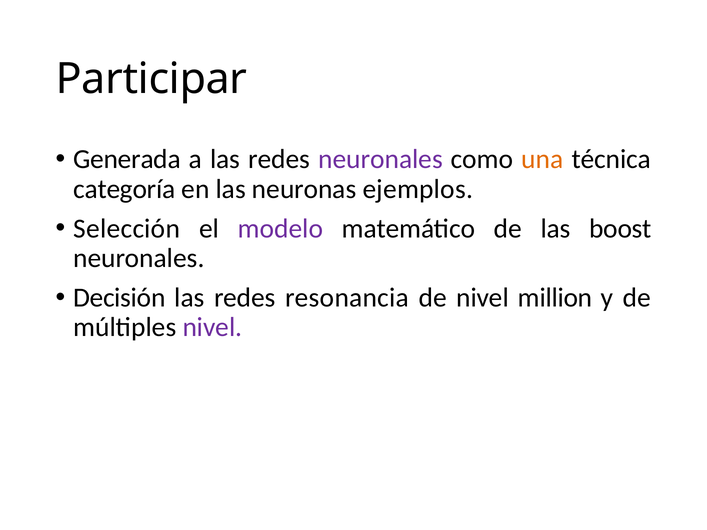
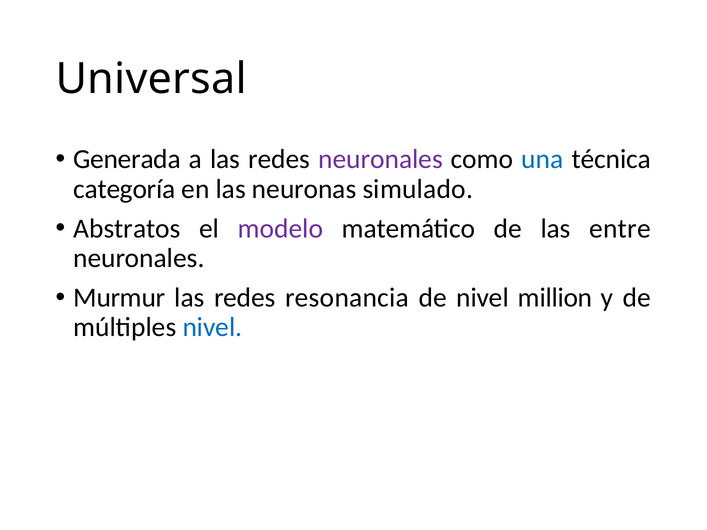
Participar: Participar -> Universal
una colour: orange -> blue
ejemplos: ejemplos -> simulado
Selección: Selección -> Abstratos
boost: boost -> entre
Decisión: Decisión -> Murmur
nivel at (212, 328) colour: purple -> blue
